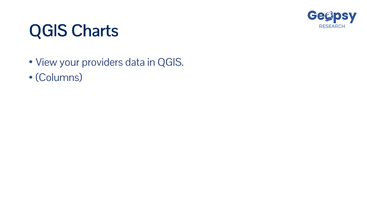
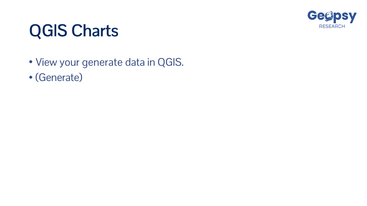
your providers: providers -> generate
Columns at (59, 78): Columns -> Generate
